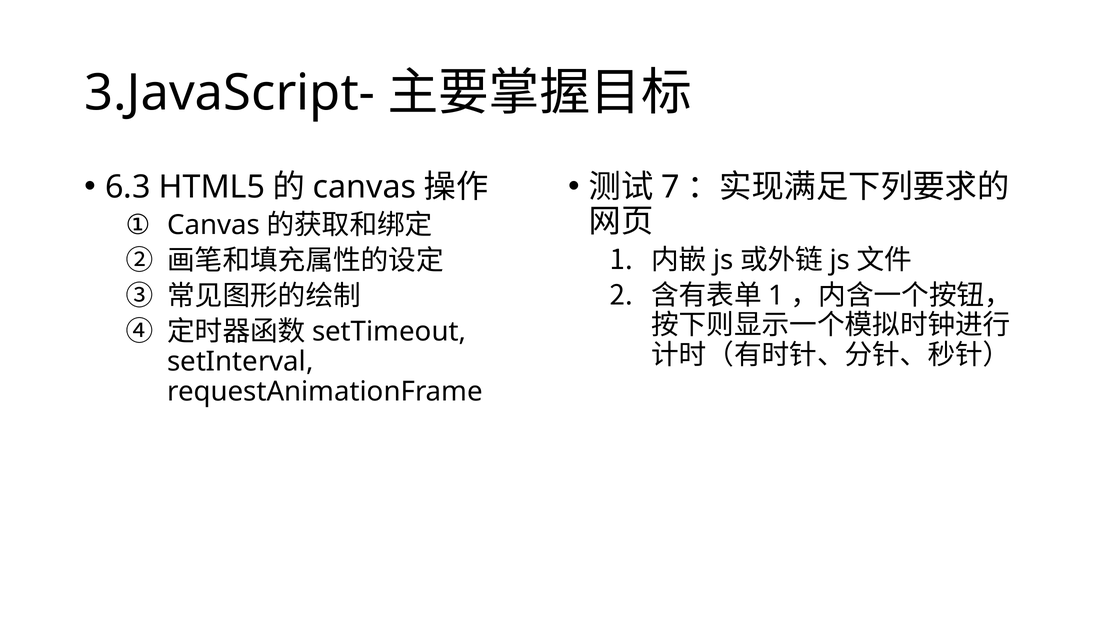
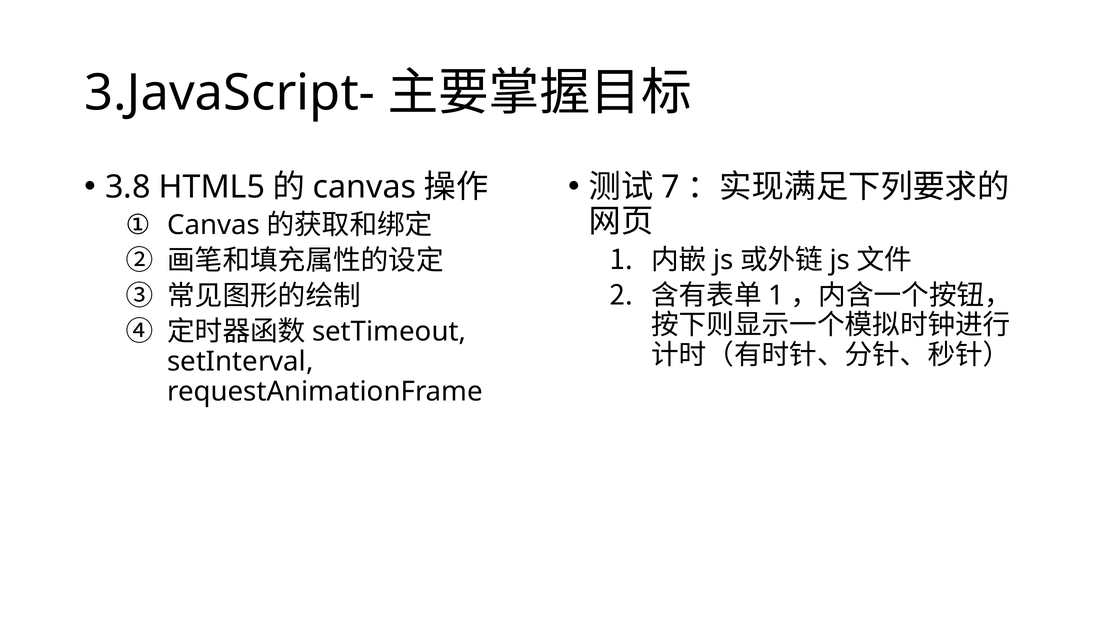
6.3: 6.3 -> 3.8
